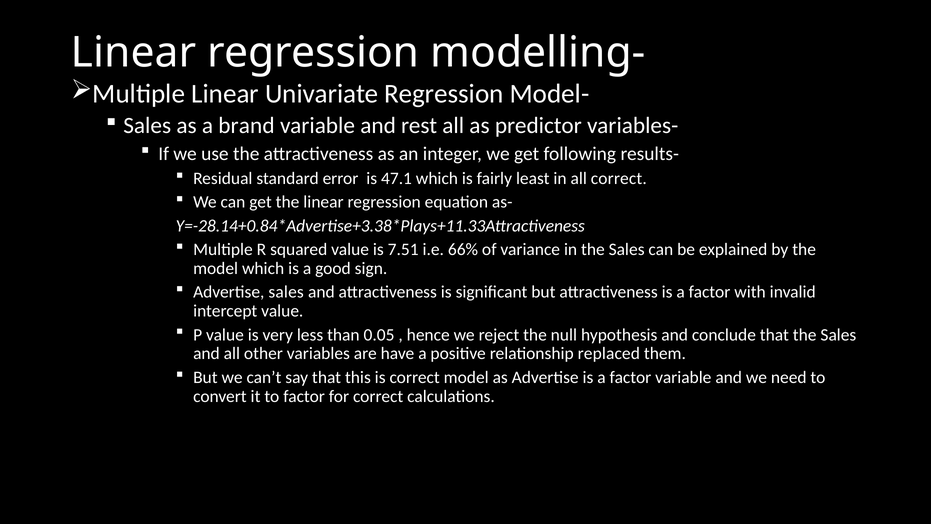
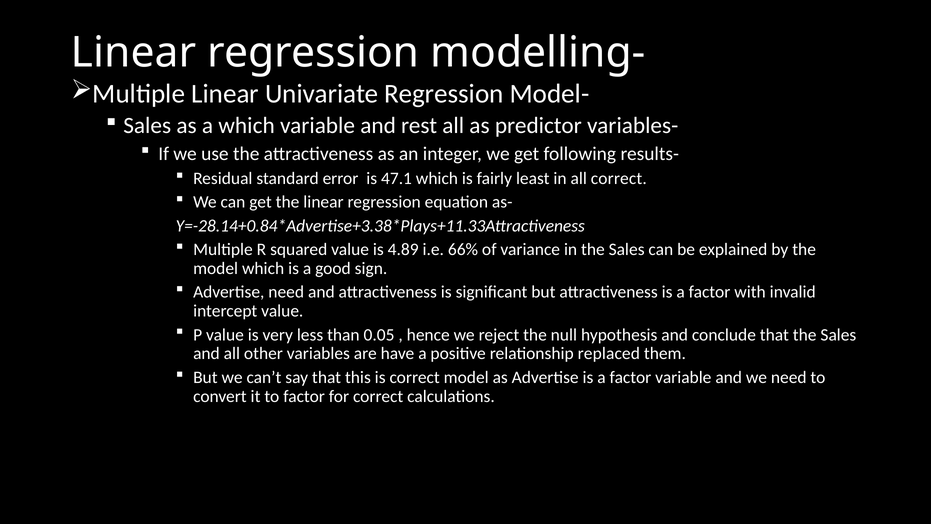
a brand: brand -> which
7.51: 7.51 -> 4.89
Advertise sales: sales -> need
